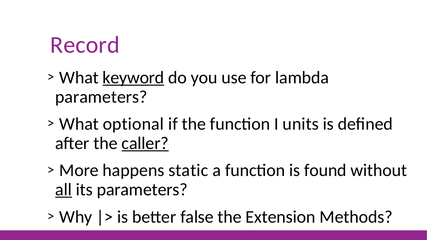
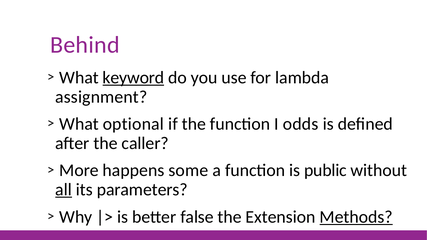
Record: Record -> Behind
parameters at (101, 97): parameters -> assignment
units: units -> odds
caller underline: present -> none
static: static -> some
found: found -> public
Methods underline: none -> present
